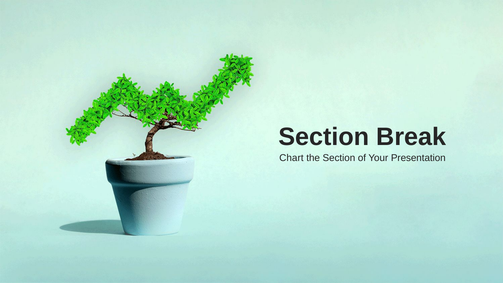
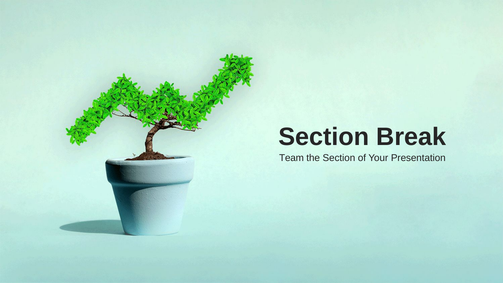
Chart: Chart -> Team
